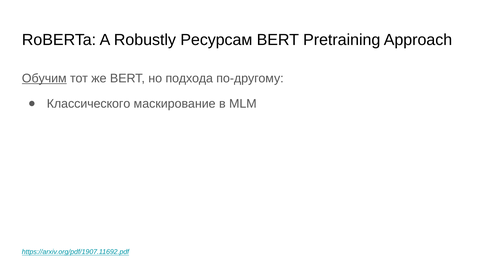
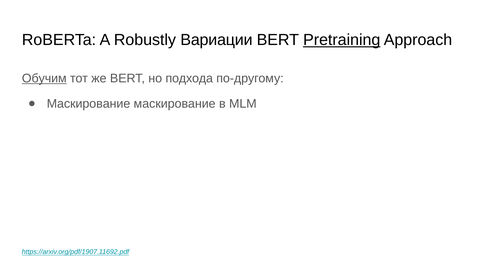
Ресурсам: Ресурсам -> Вариации
Pretraining underline: none -> present
Классического at (89, 104): Классического -> Маскирование
